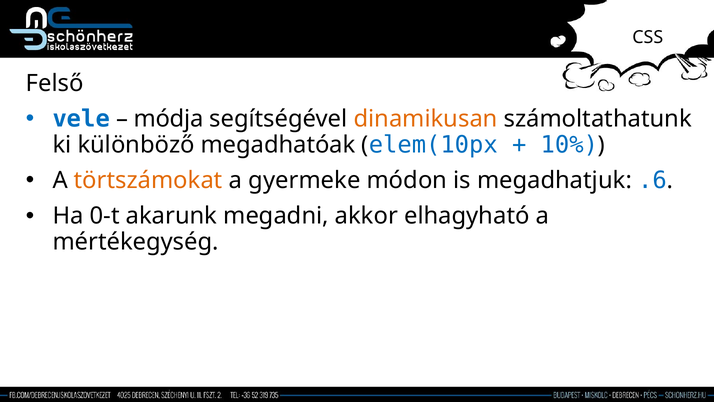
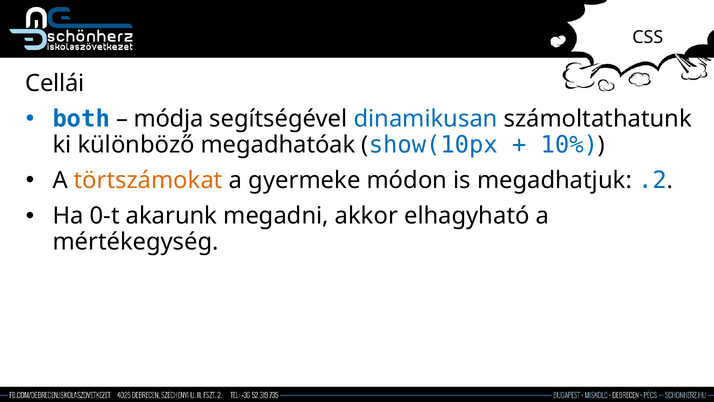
Felső: Felső -> Cellái
vele: vele -> both
dinamikusan colour: orange -> blue
elem(10px: elem(10px -> show(10px
.6: .6 -> .2
